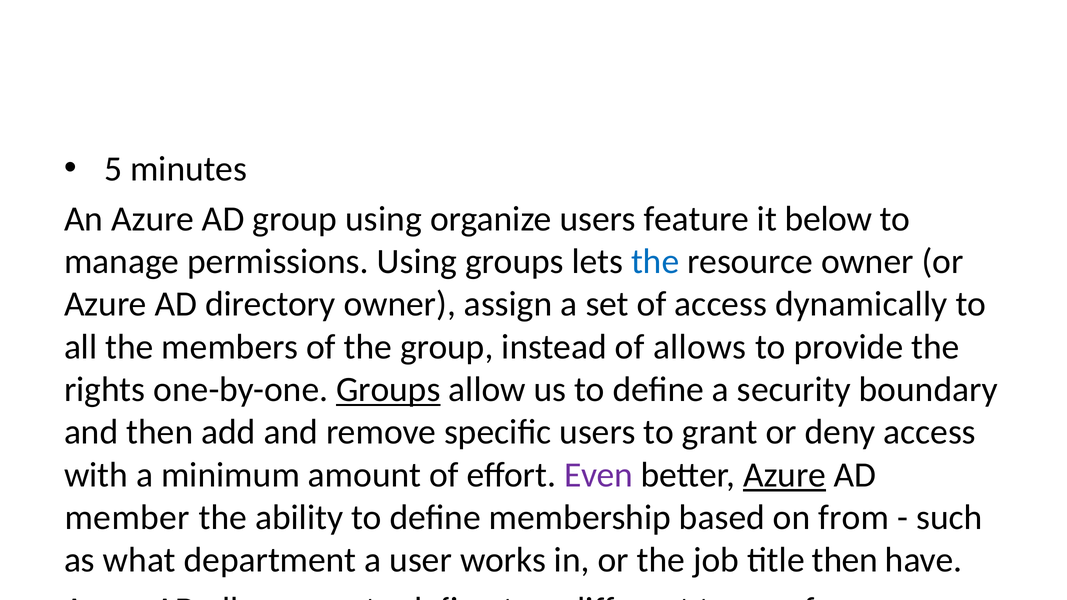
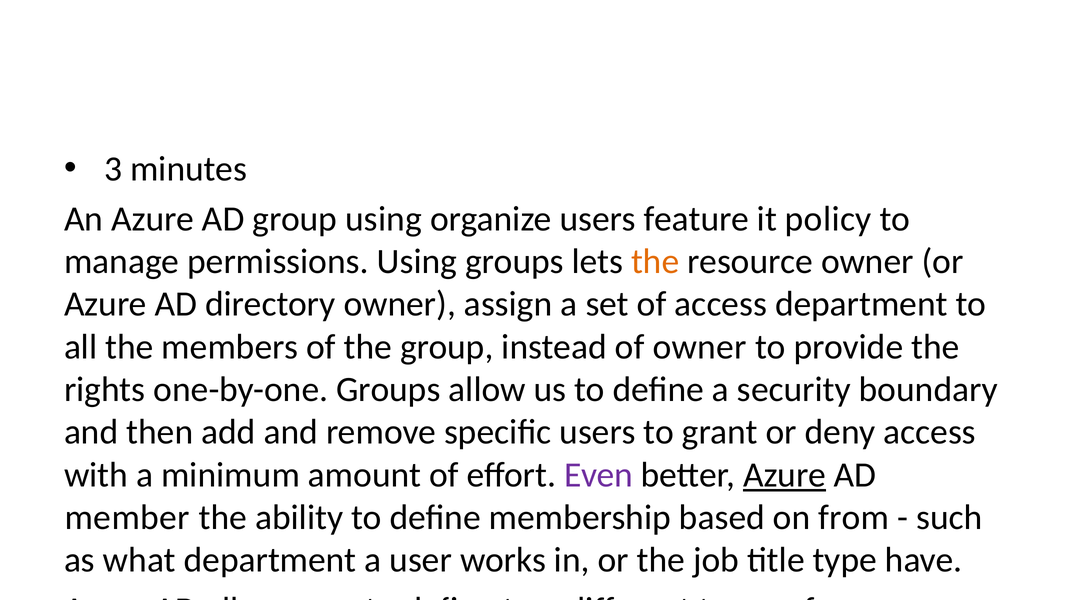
5: 5 -> 3
it below: below -> policy
the at (655, 262) colour: blue -> orange
access dynamically: dynamically -> department
of allows: allows -> owner
Groups at (388, 390) underline: present -> none
title then: then -> type
